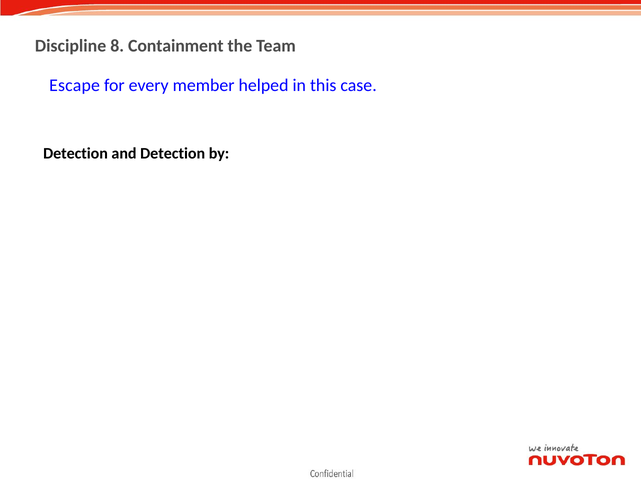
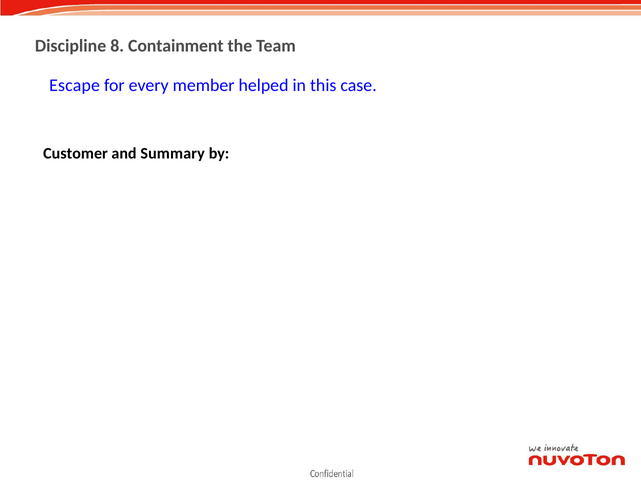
Detection at (76, 153): Detection -> Customer
and Detection: Detection -> Summary
